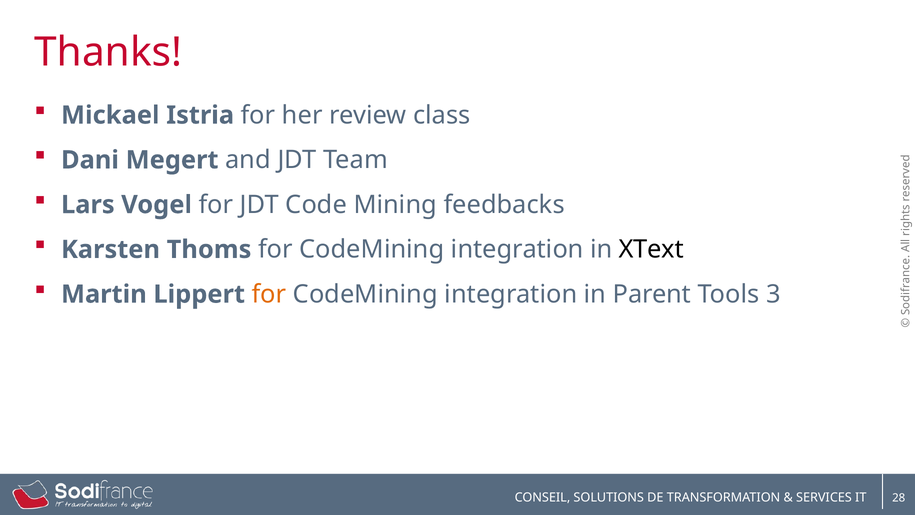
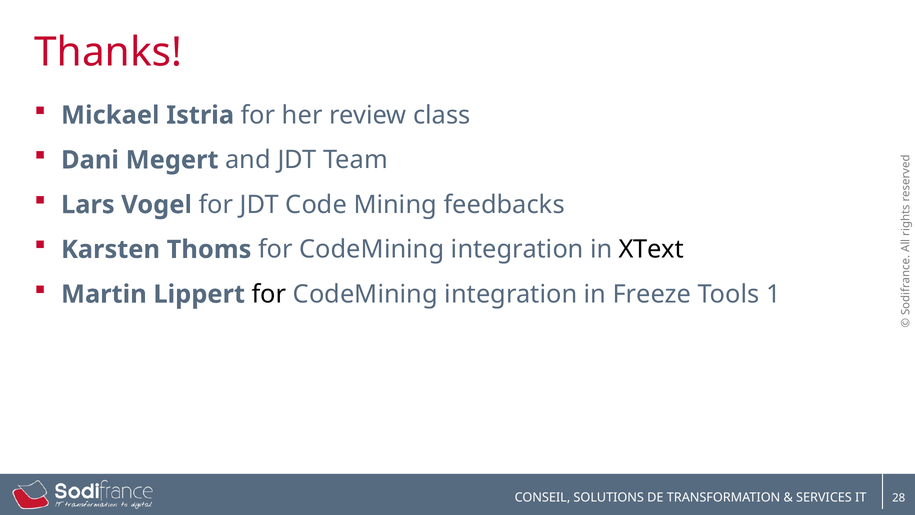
for at (269, 294) colour: orange -> black
Parent: Parent -> Freeze
3: 3 -> 1
